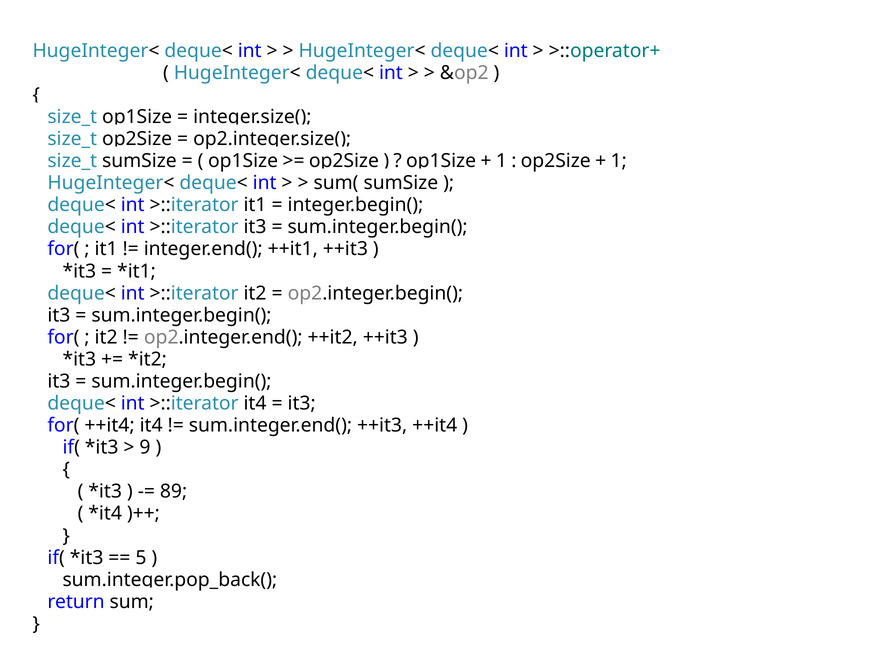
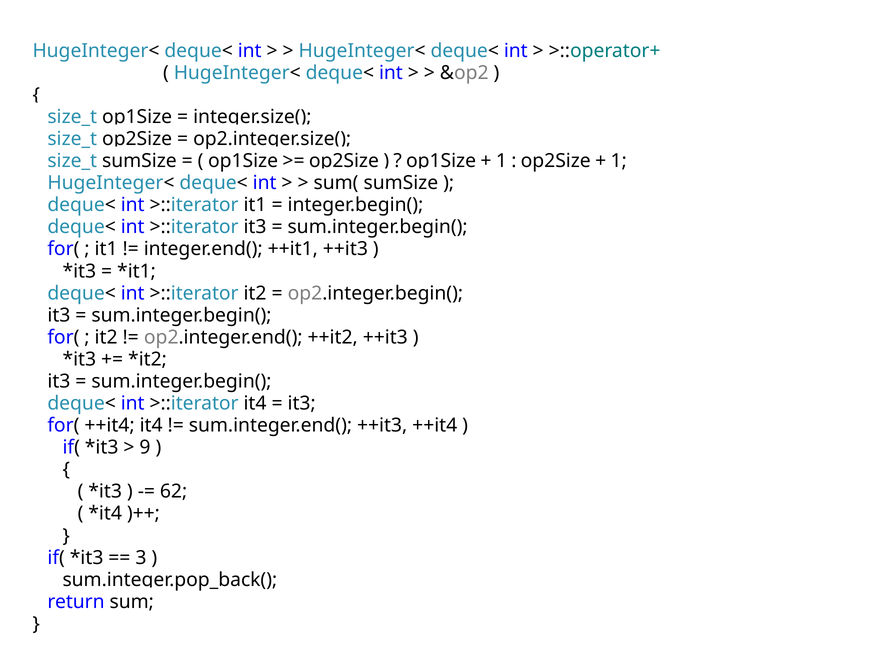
89: 89 -> 62
5: 5 -> 3
